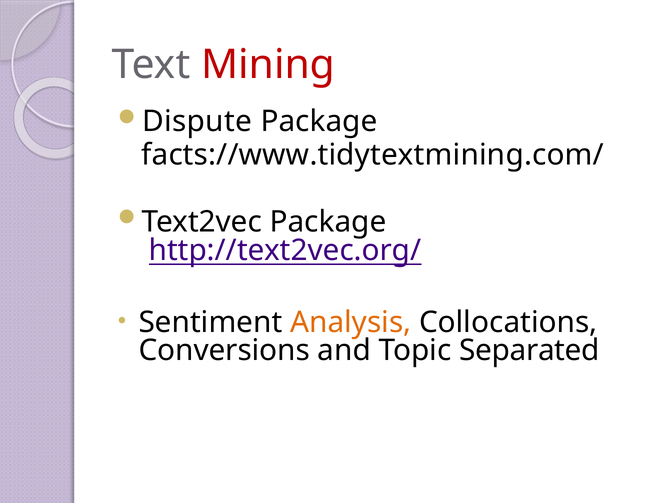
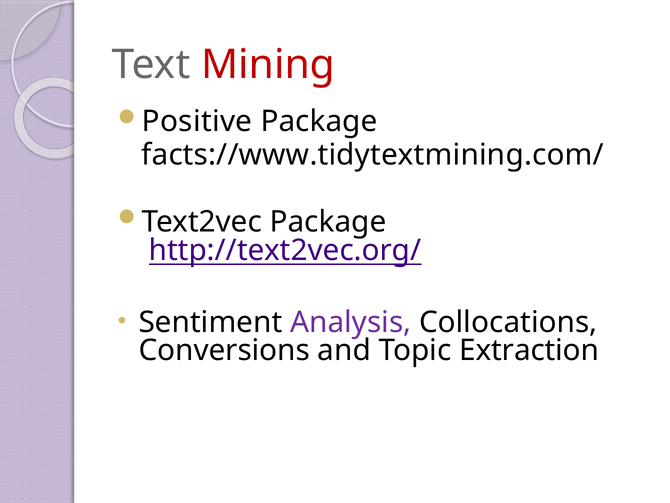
Dispute: Dispute -> Positive
Analysis colour: orange -> purple
Separated: Separated -> Extraction
